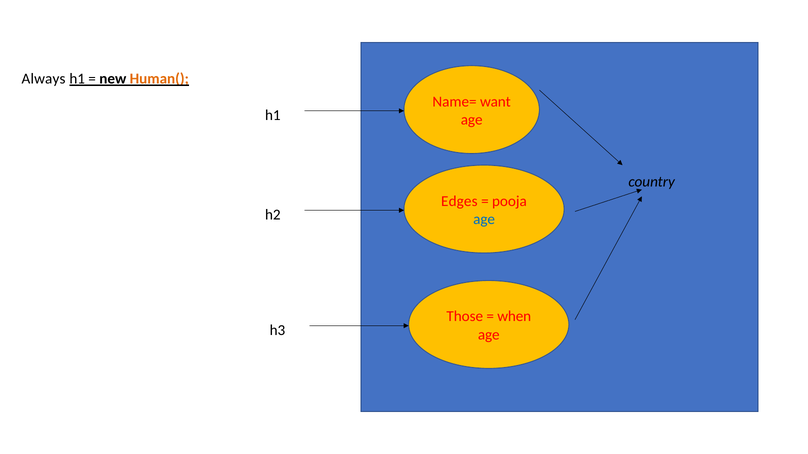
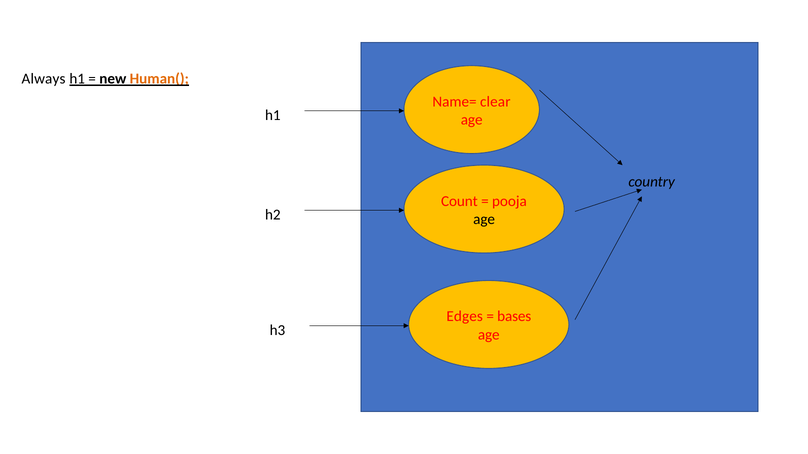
want: want -> clear
Edges: Edges -> Count
age at (484, 219) colour: blue -> black
Those: Those -> Edges
when: when -> bases
